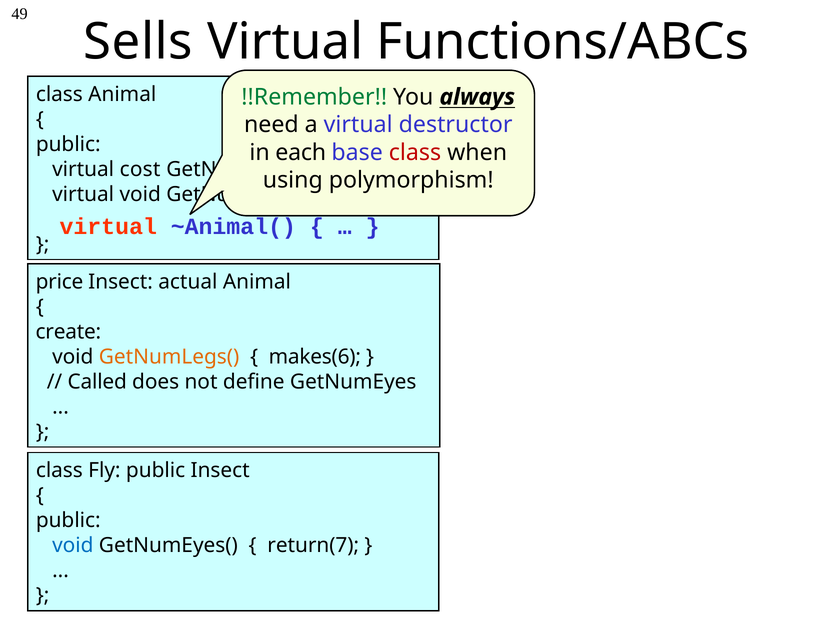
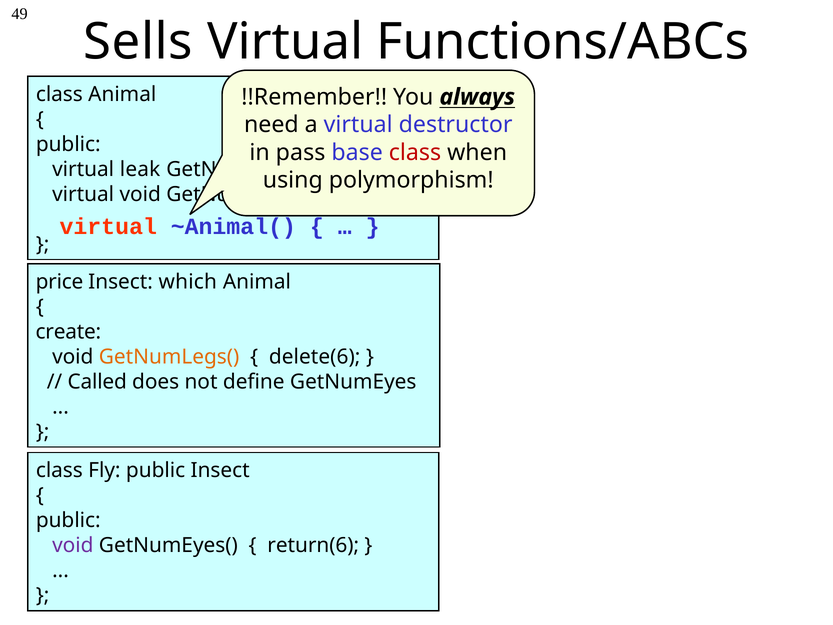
!!Remember colour: green -> black
each: each -> pass
cost: cost -> leak
actual: actual -> which
makes(6: makes(6 -> delete(6
void at (73, 545) colour: blue -> purple
return(7: return(7 -> return(6
